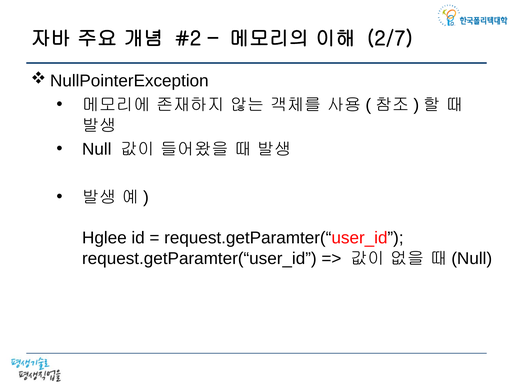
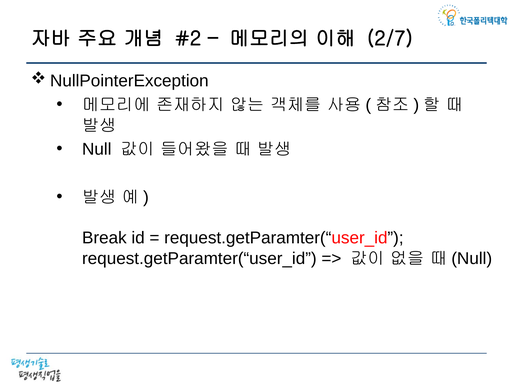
Hglee: Hglee -> Break
